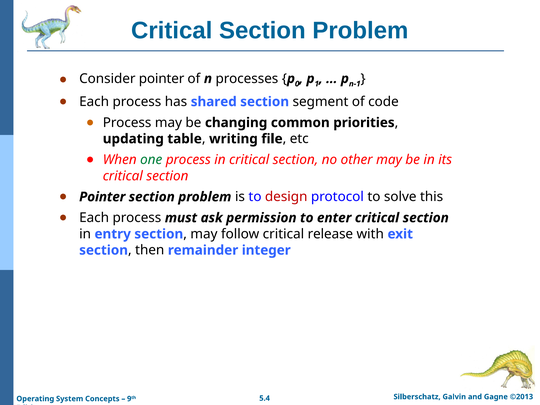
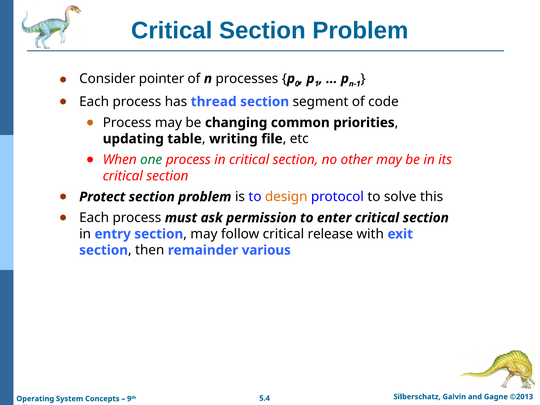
shared: shared -> thread
Pointer at (102, 197): Pointer -> Protect
design colour: red -> orange
integer: integer -> various
